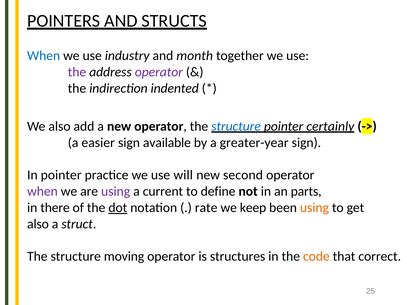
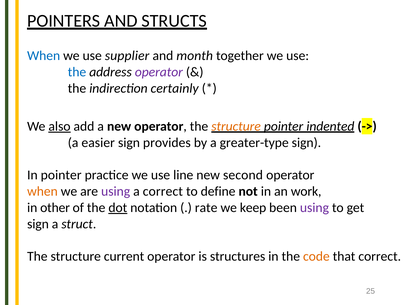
industry: industry -> supplier
the at (77, 72) colour: purple -> blue
indented: indented -> certainly
also at (60, 126) underline: none -> present
structure at (236, 126) colour: blue -> orange
certainly: certainly -> indented
available: available -> provides
greater-year: greater-year -> greater-type
will: will -> line
when at (42, 192) colour: purple -> orange
a current: current -> correct
parts: parts -> work
there: there -> other
using at (314, 208) colour: orange -> purple
also at (38, 224): also -> sign
moving: moving -> current
